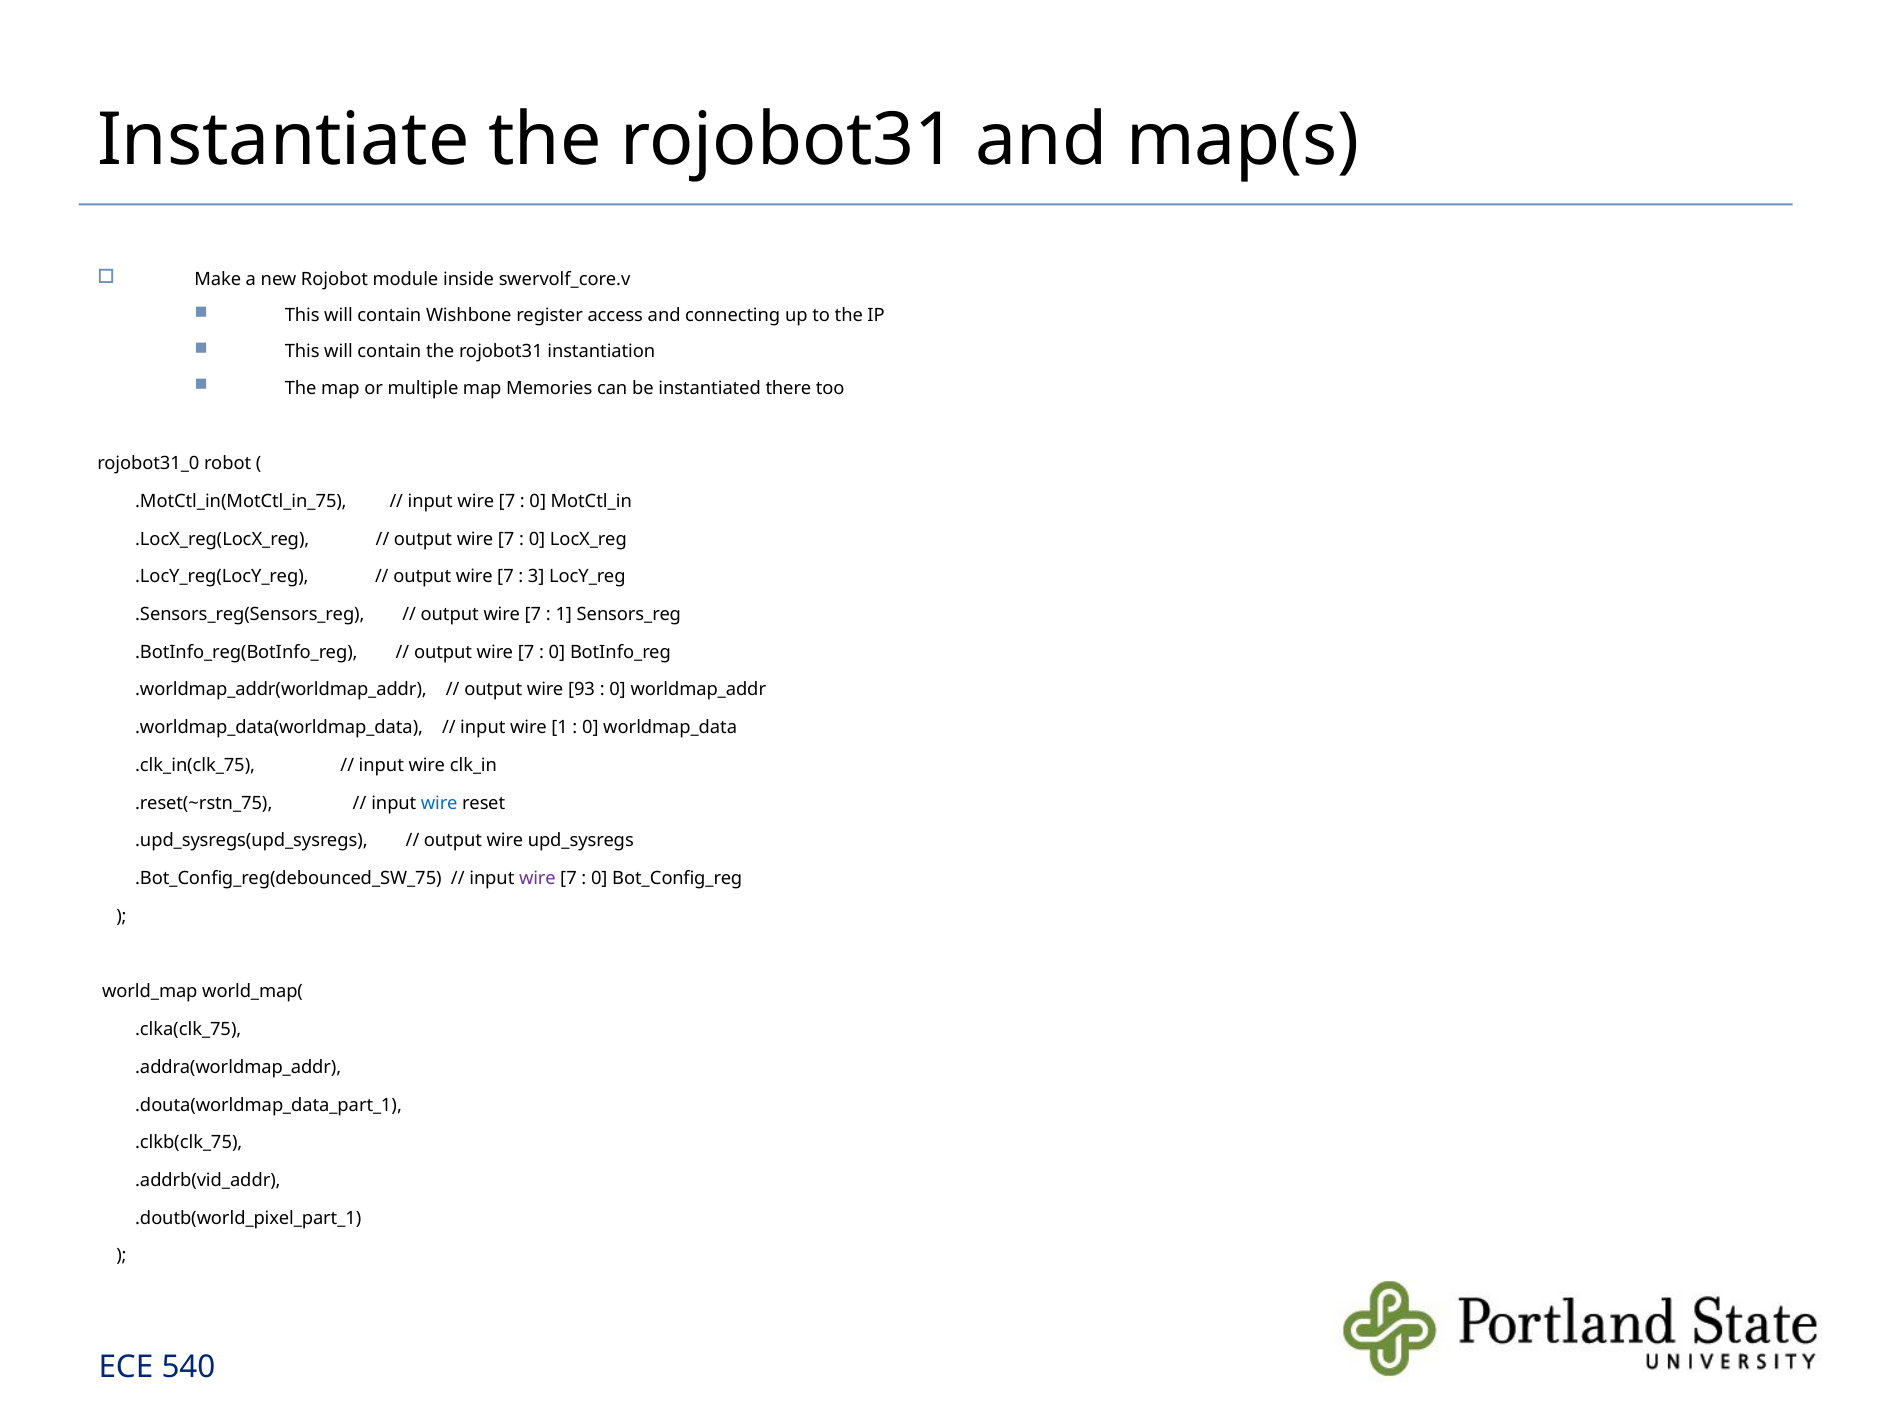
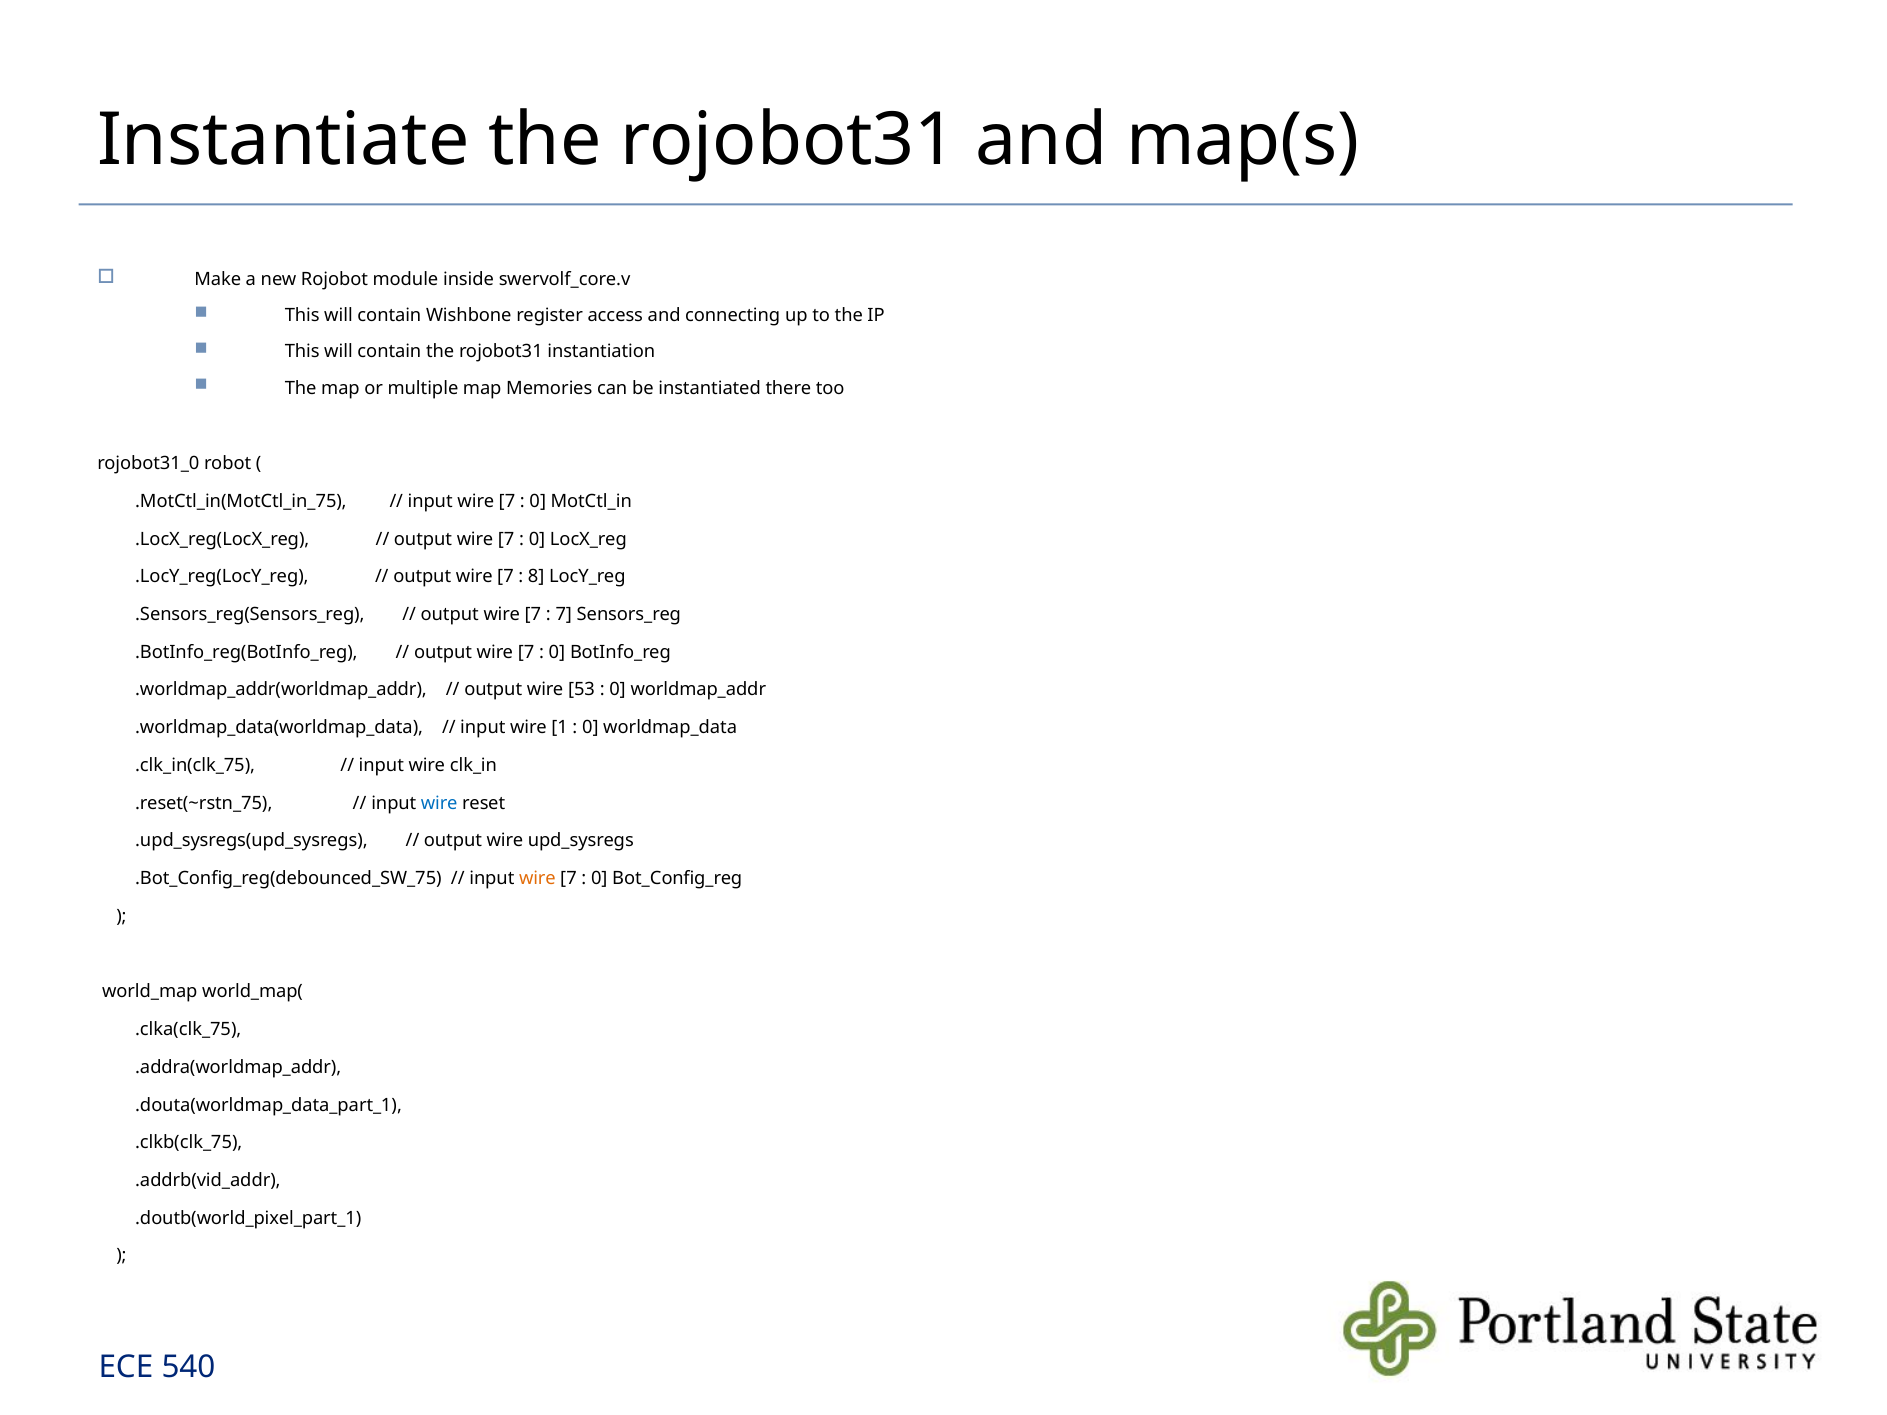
3: 3 -> 8
1 at (564, 615): 1 -> 7
93: 93 -> 53
wire at (537, 879) colour: purple -> orange
